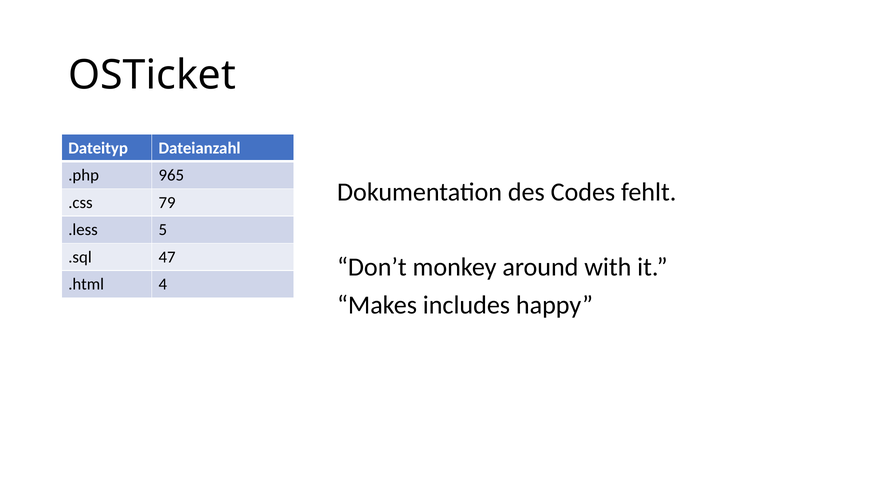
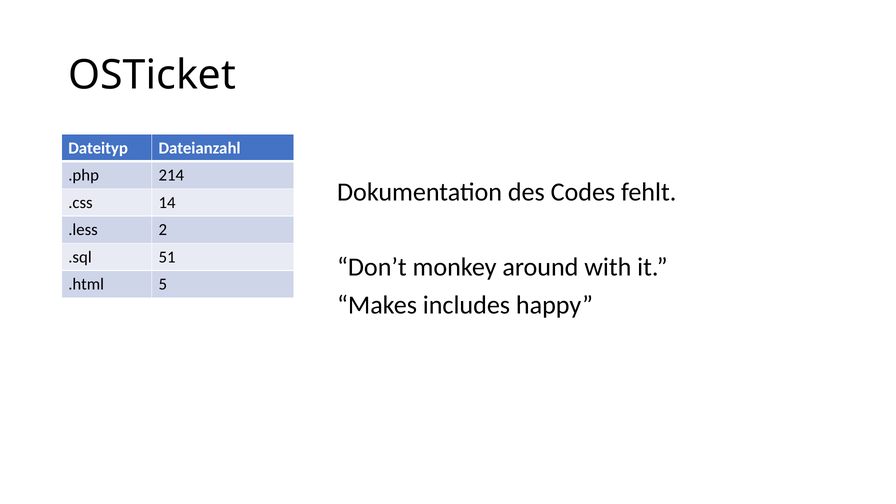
965: 965 -> 214
79: 79 -> 14
5: 5 -> 2
47: 47 -> 51
4: 4 -> 5
